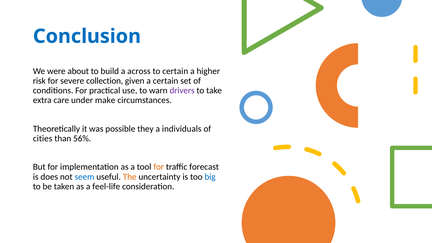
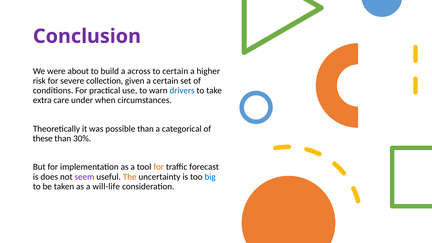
Conclusion colour: blue -> purple
drivers colour: purple -> blue
make: make -> when
possible they: they -> than
individuals: individuals -> categorical
cities: cities -> these
56%: 56% -> 30%
seem colour: blue -> purple
feel-life: feel-life -> will-life
